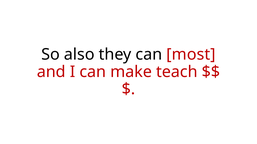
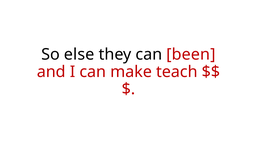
also: also -> else
most: most -> been
